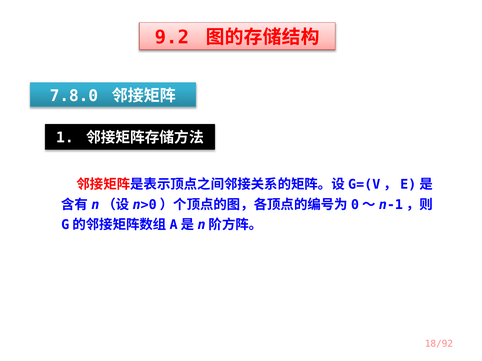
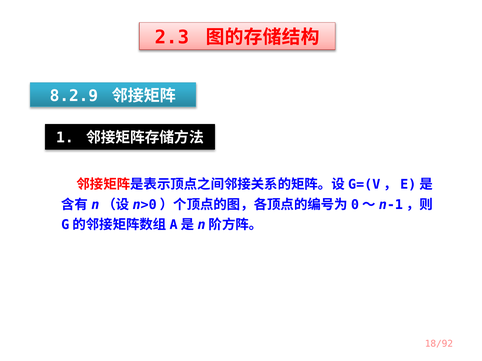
9.2: 9.2 -> 2.3
7.8.0: 7.8.0 -> 8.2.9
